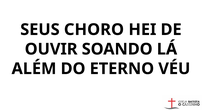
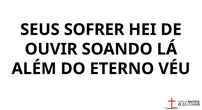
CHORO: CHORO -> SOFRER
